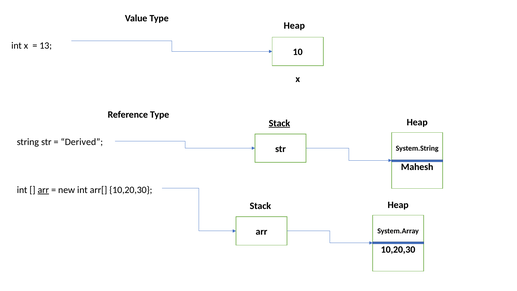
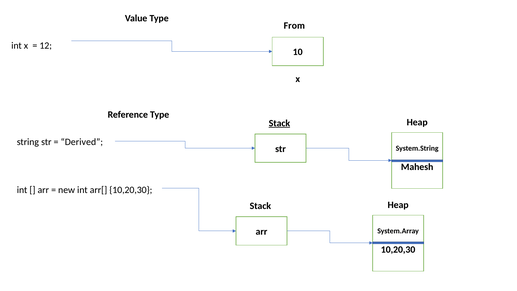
Heap at (294, 26): Heap -> From
13: 13 -> 12
arr at (43, 190) underline: present -> none
